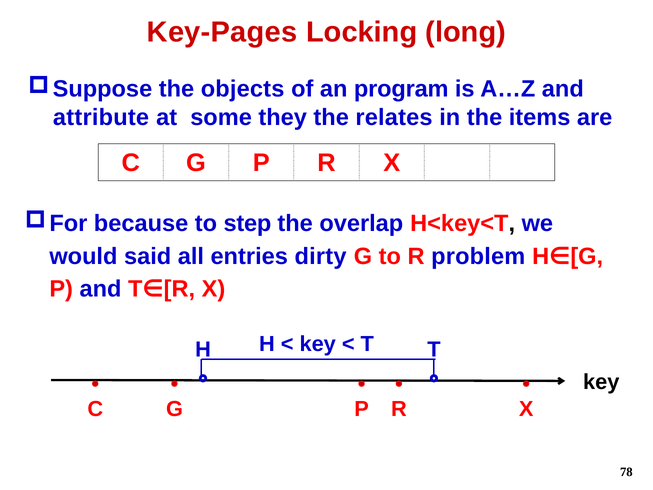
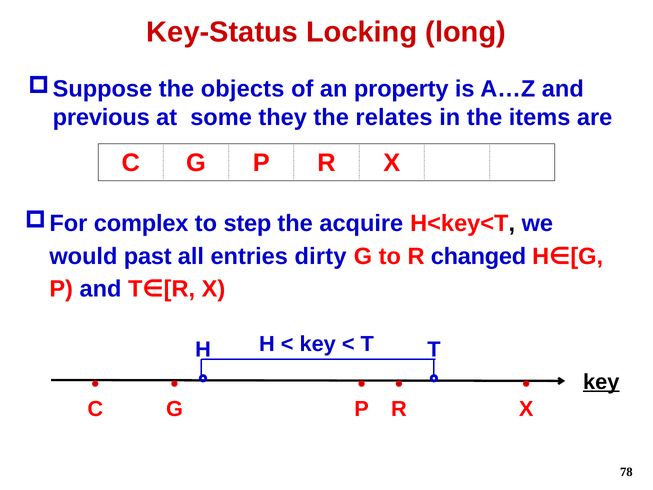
Key-Pages: Key-Pages -> Key-Status
program: program -> property
attribute: attribute -> previous
because: because -> complex
overlap: overlap -> acquire
said: said -> past
problem: problem -> changed
key at (601, 382) underline: none -> present
